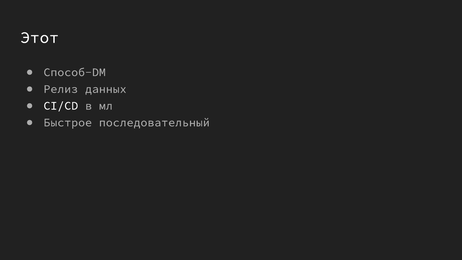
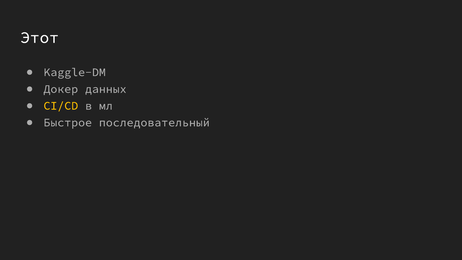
Способ-DM: Способ-DM -> Kaggle-DM
Релиз: Релиз -> Докер
CI/CD colour: white -> yellow
